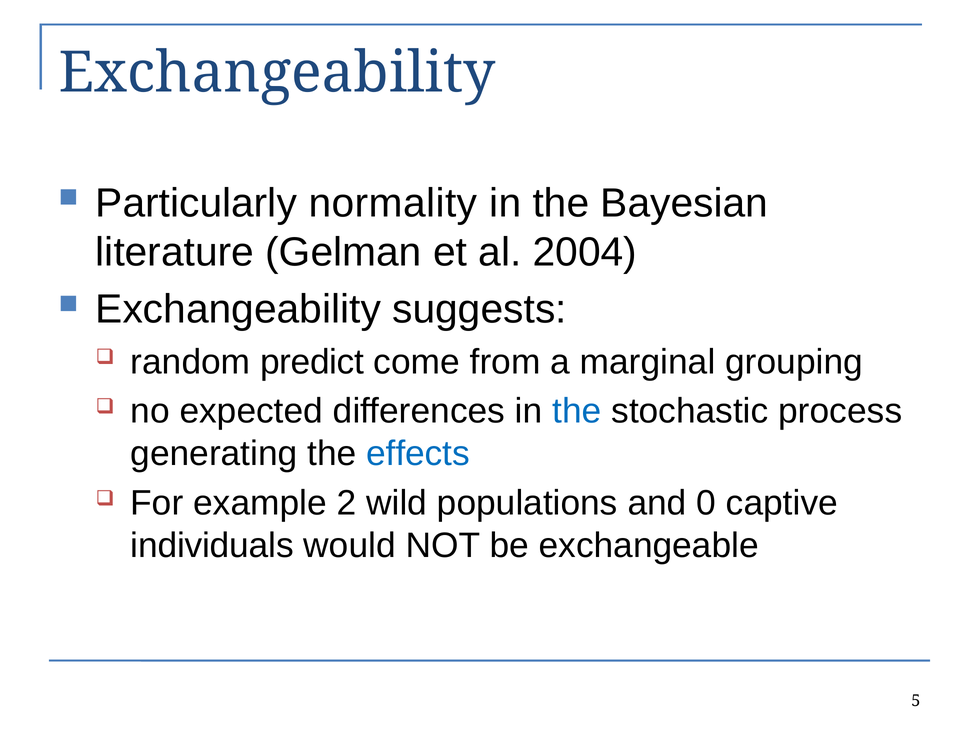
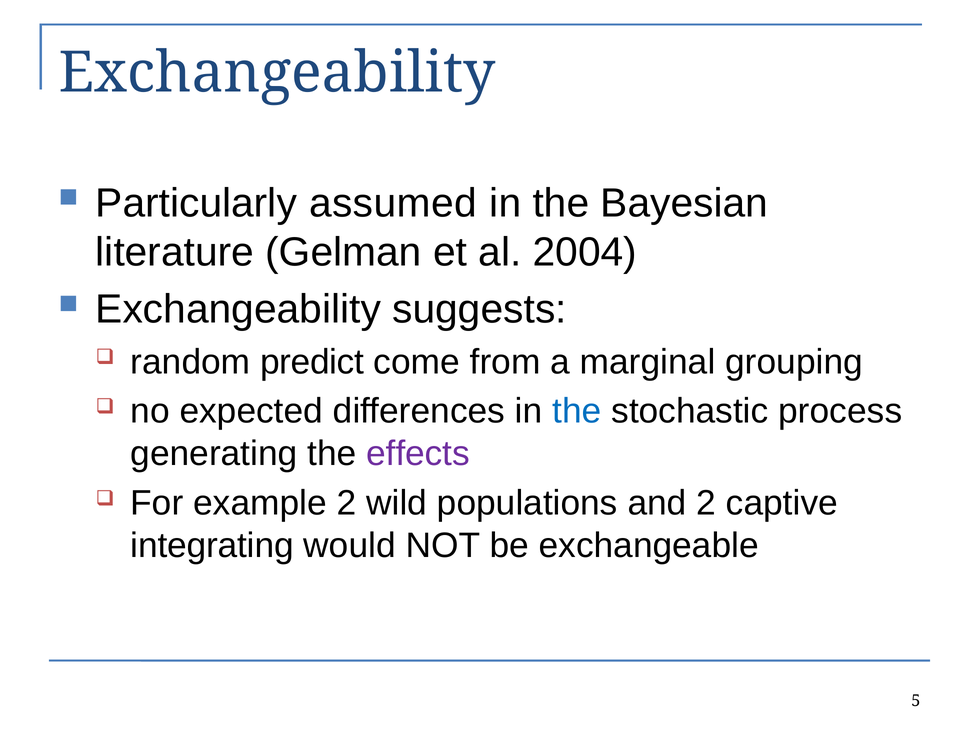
normality: normality -> assumed
effects colour: blue -> purple
and 0: 0 -> 2
individuals: individuals -> integrating
